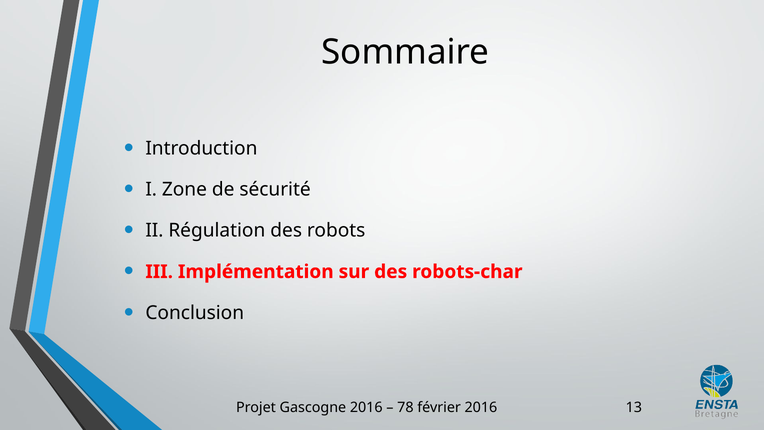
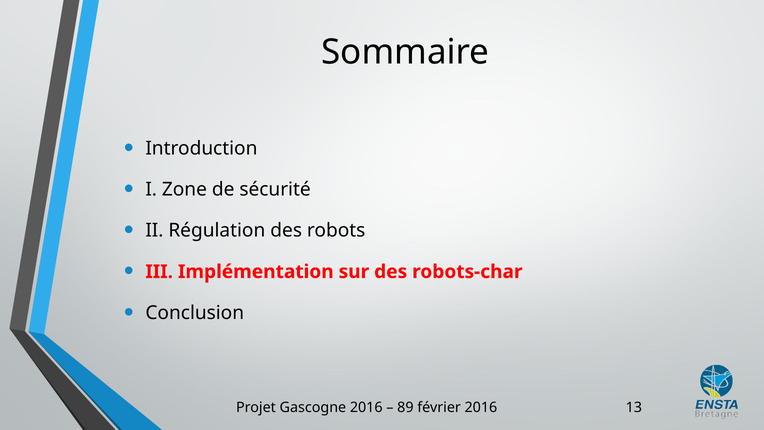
78: 78 -> 89
